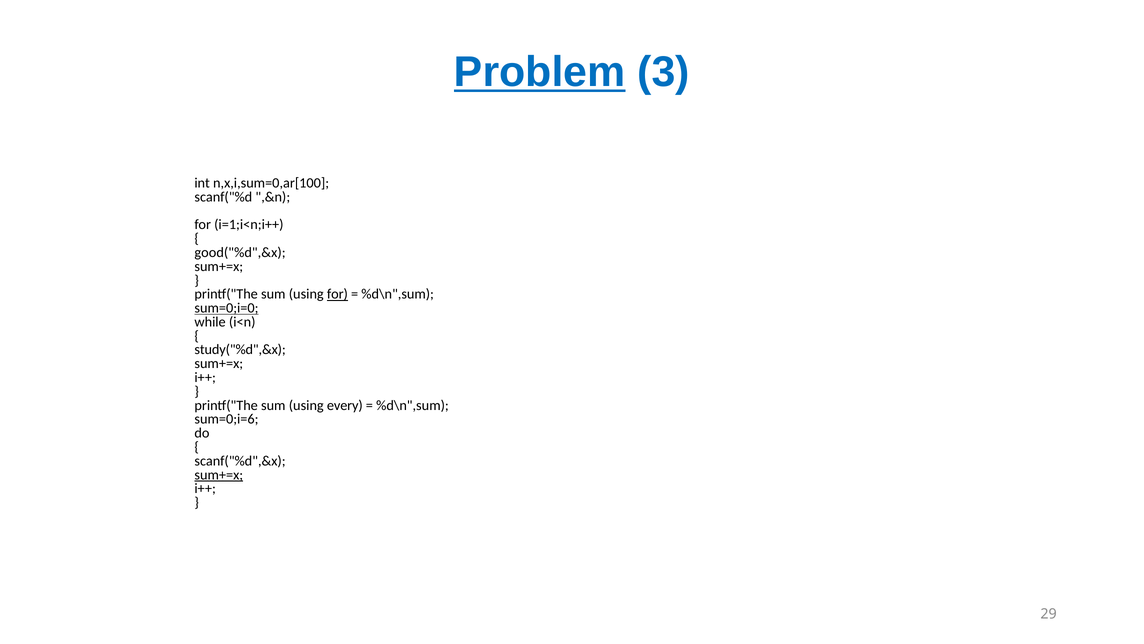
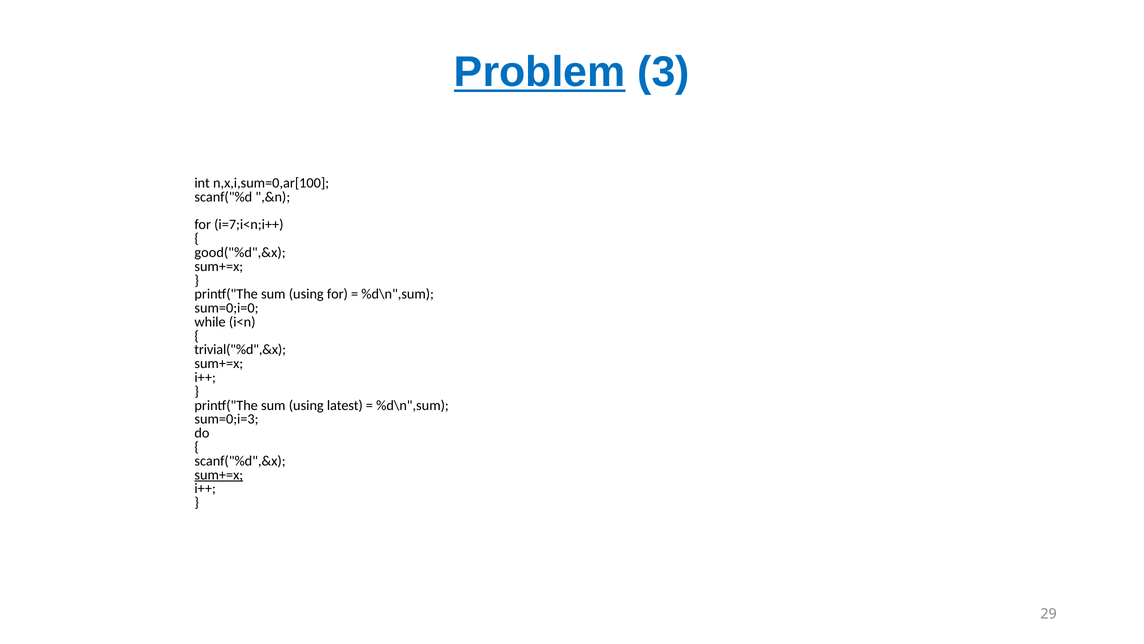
i=1;i<n;i++: i=1;i<n;i++ -> i=7;i<n;i++
for at (337, 294) underline: present -> none
sum=0;i=0 underline: present -> none
study("%d",&x: study("%d",&x -> trivial("%d",&x
every: every -> latest
sum=0;i=6: sum=0;i=6 -> sum=0;i=3
